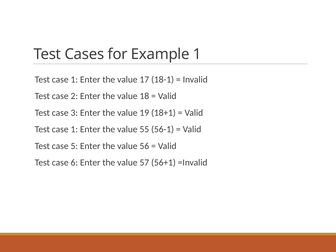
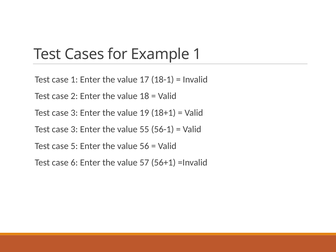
1 at (74, 129): 1 -> 3
